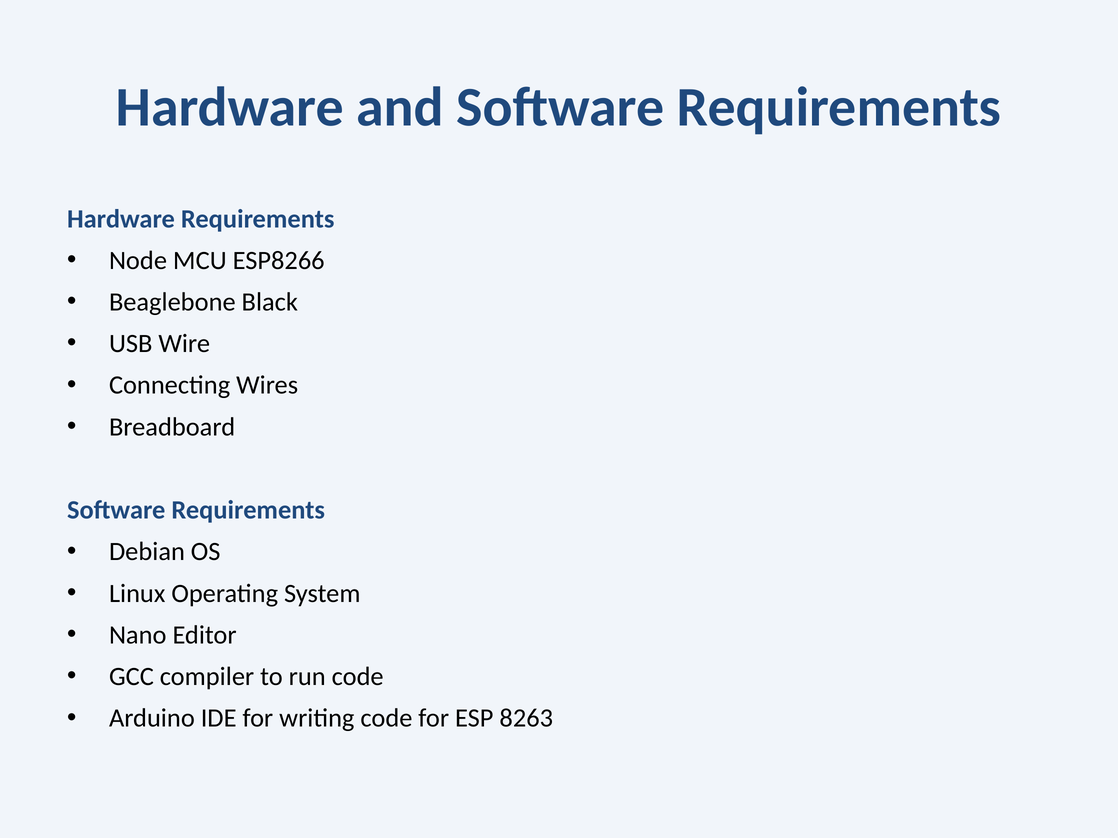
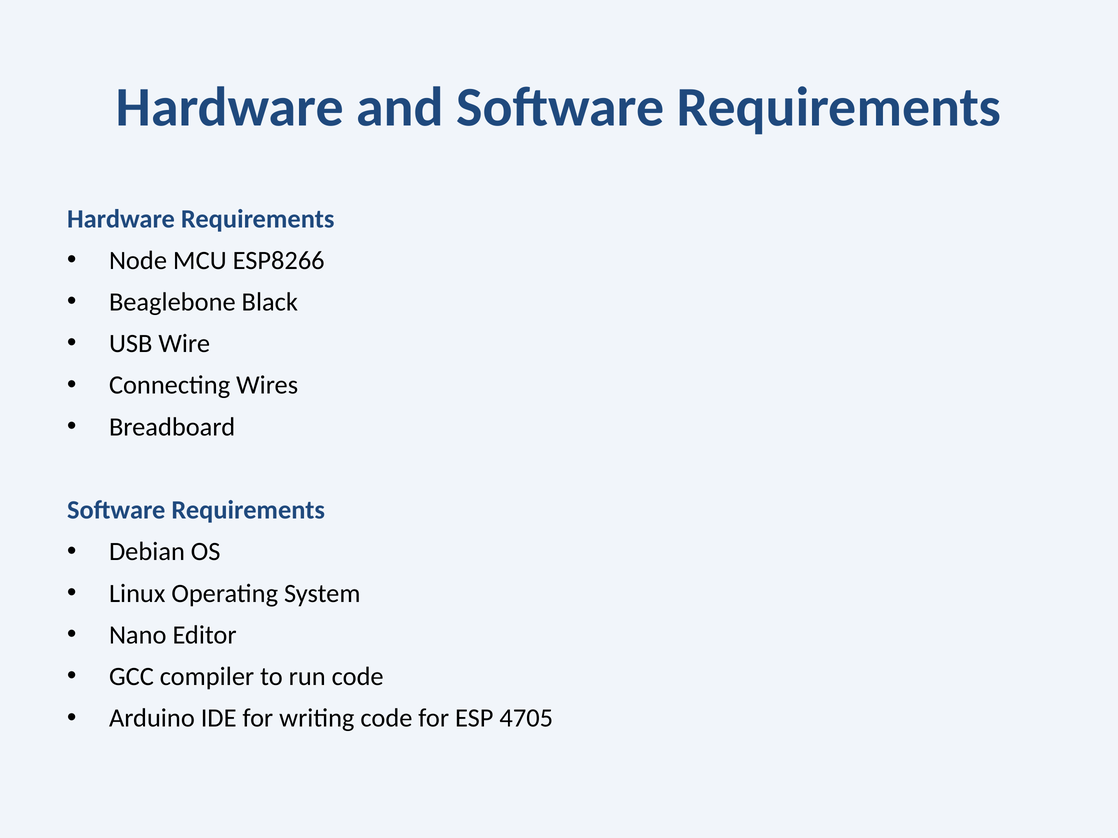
8263: 8263 -> 4705
